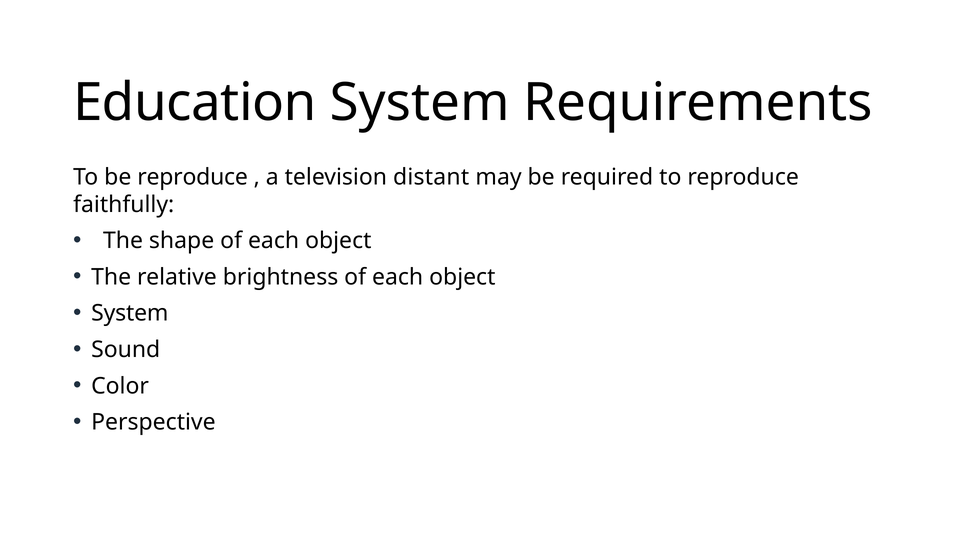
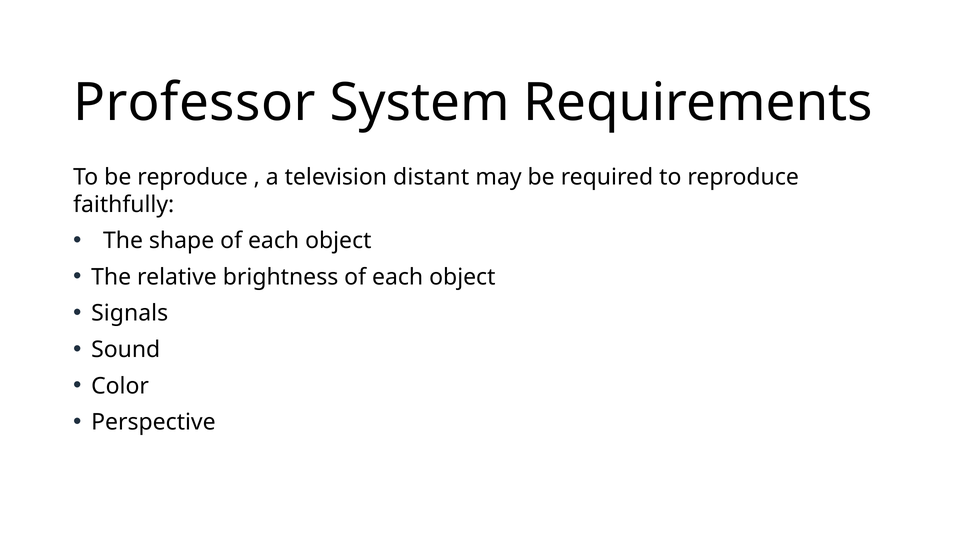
Education: Education -> Professor
System at (130, 313): System -> Signals
